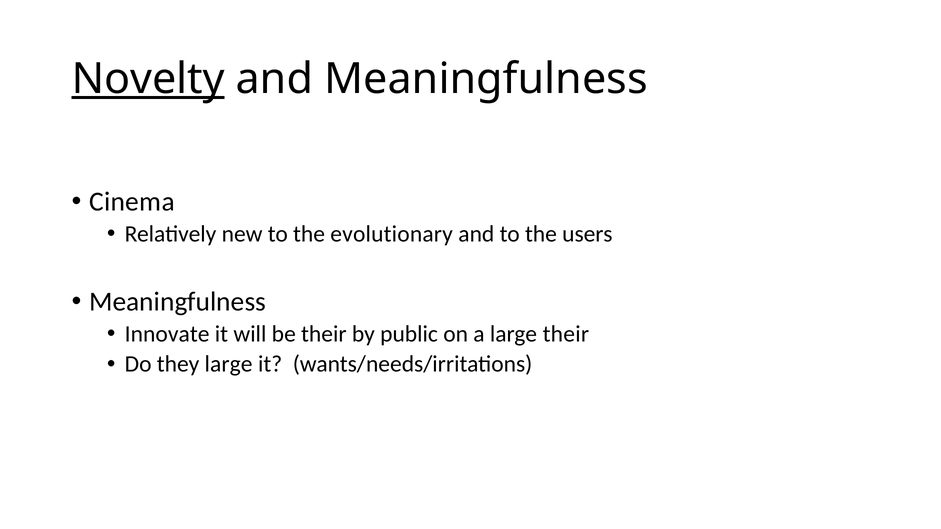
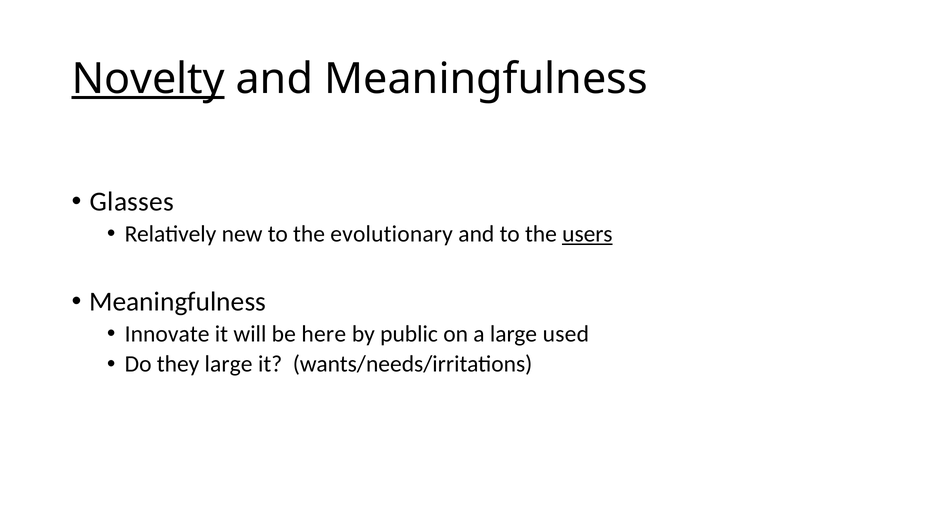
Cinema: Cinema -> Glasses
users underline: none -> present
be their: their -> here
large their: their -> used
